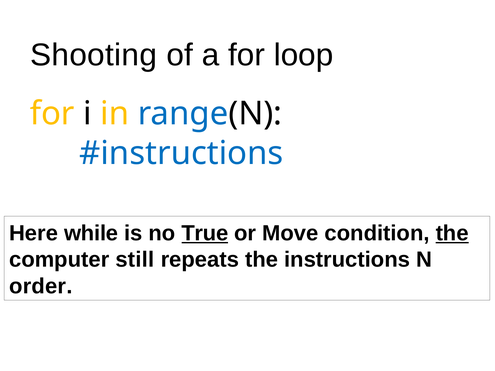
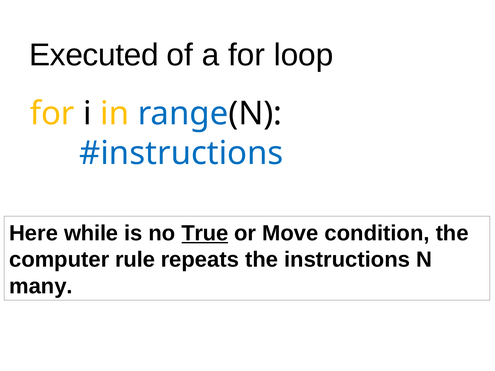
Shooting: Shooting -> Executed
the at (452, 233) underline: present -> none
still: still -> rule
order: order -> many
